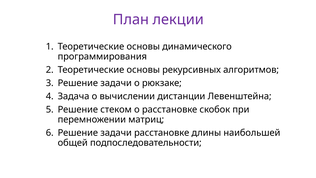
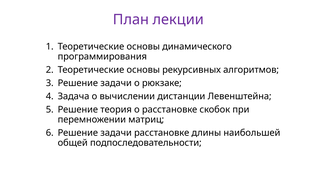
стеком: стеком -> теория
